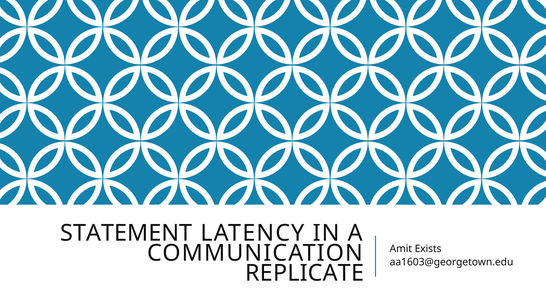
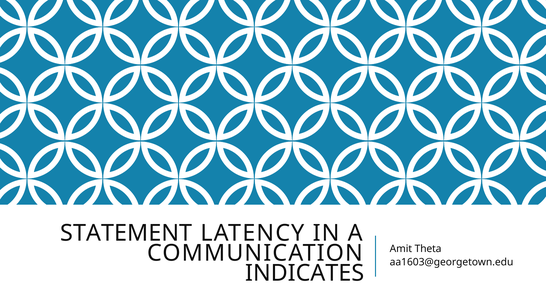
Exists: Exists -> Theta
REPLICATE: REPLICATE -> INDICATES
